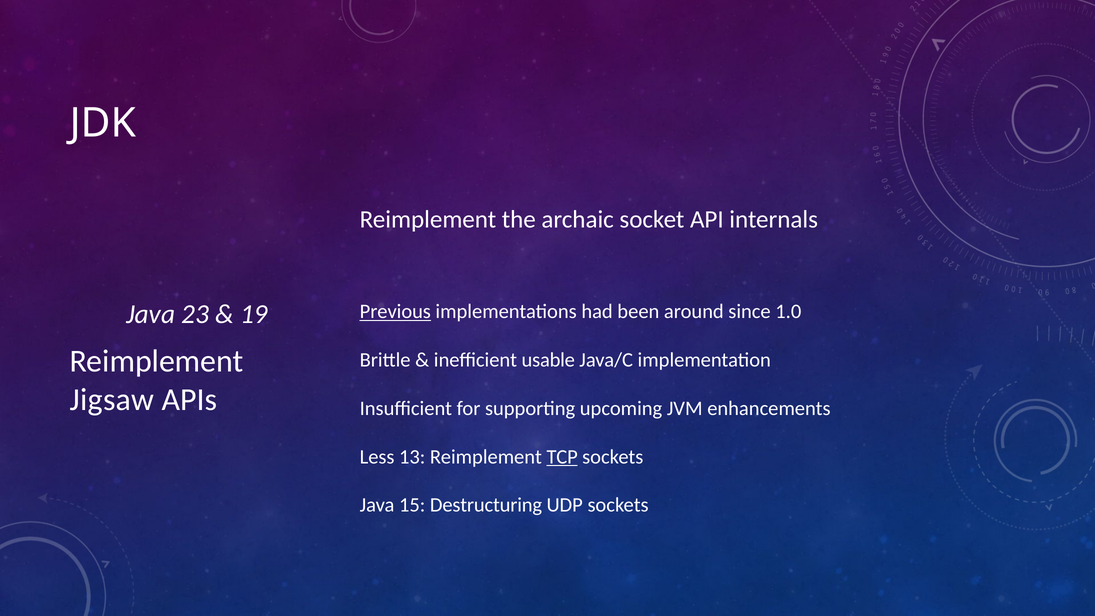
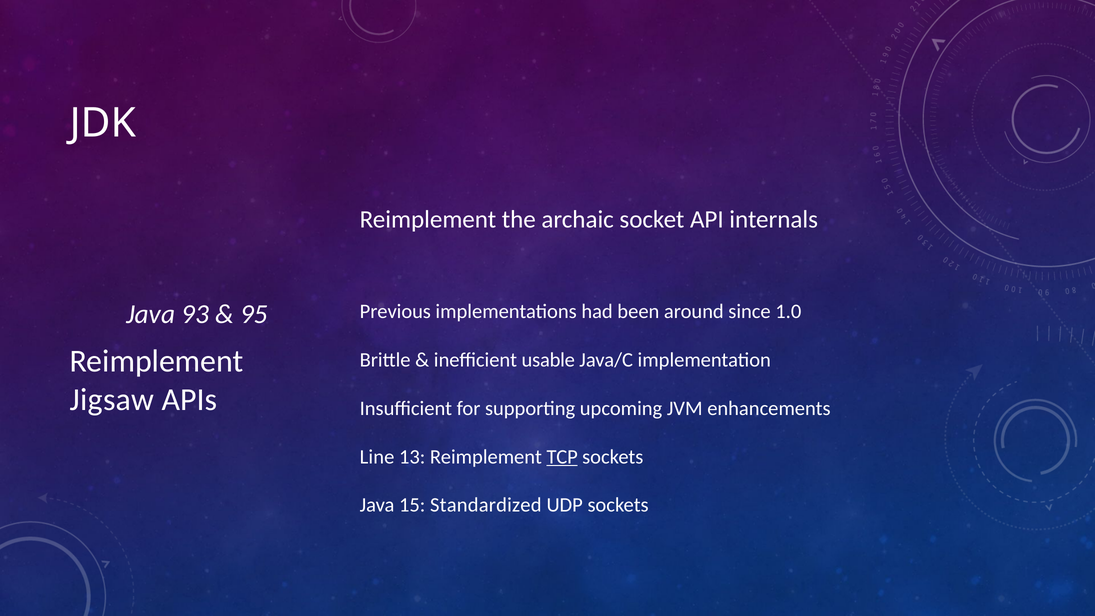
23: 23 -> 93
19: 19 -> 95
Previous underline: present -> none
Less: Less -> Line
Destructuring: Destructuring -> Standardized
